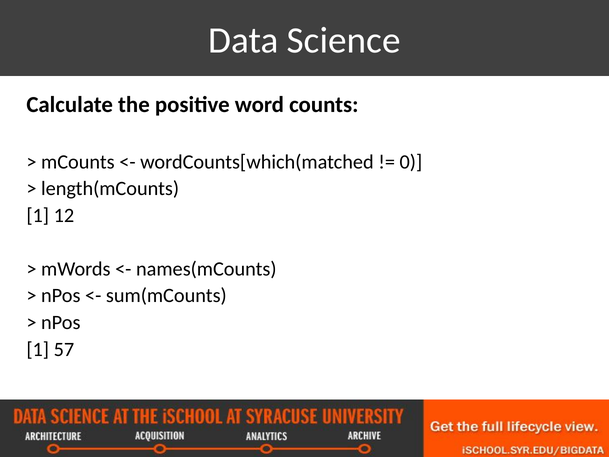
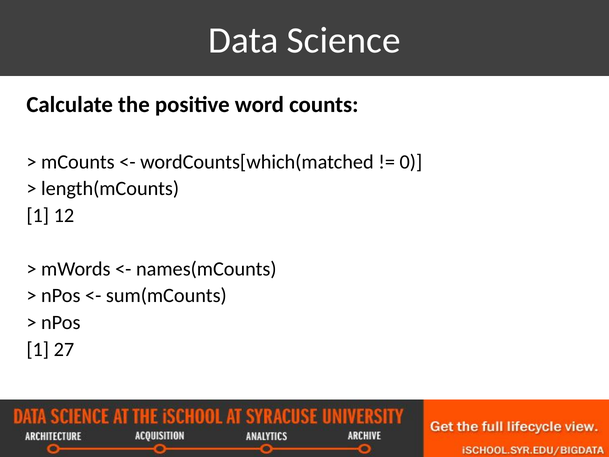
57: 57 -> 27
